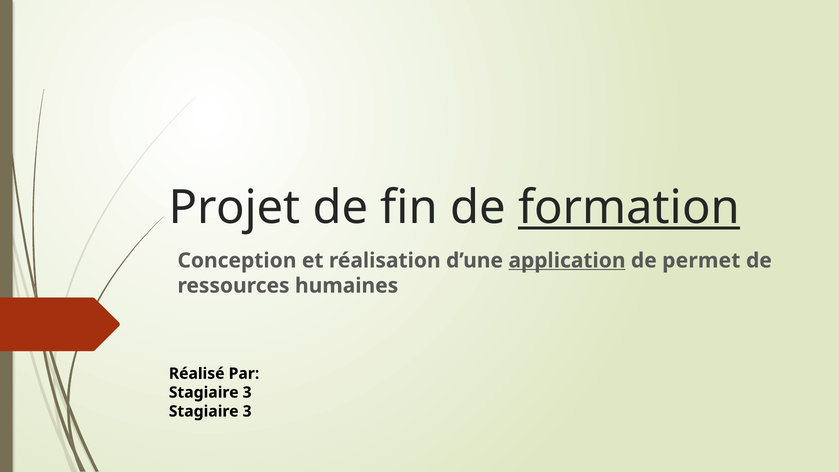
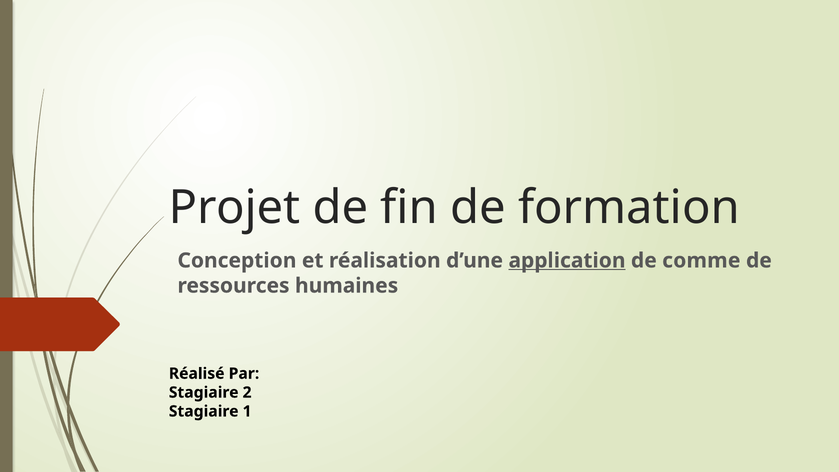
formation underline: present -> none
permet: permet -> comme
3 at (247, 392): 3 -> 2
3 at (247, 411): 3 -> 1
